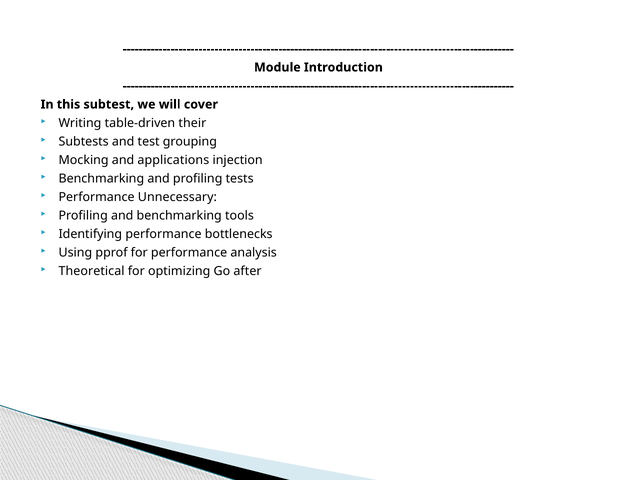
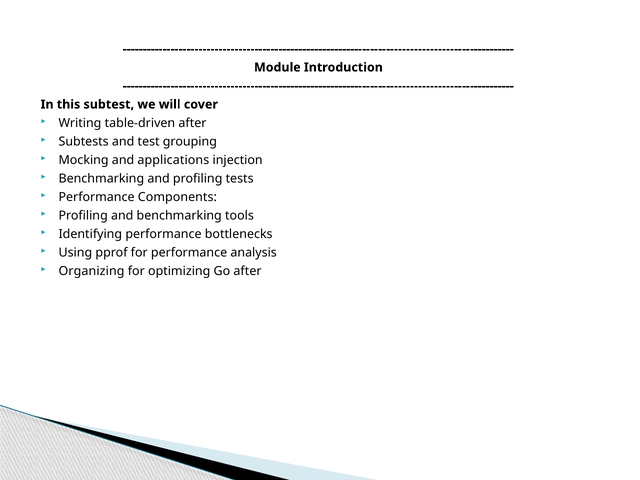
table-driven their: their -> after
Unnecessary: Unnecessary -> Components
Theoretical: Theoretical -> Organizing
